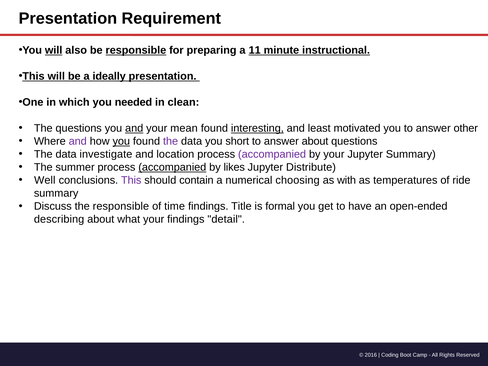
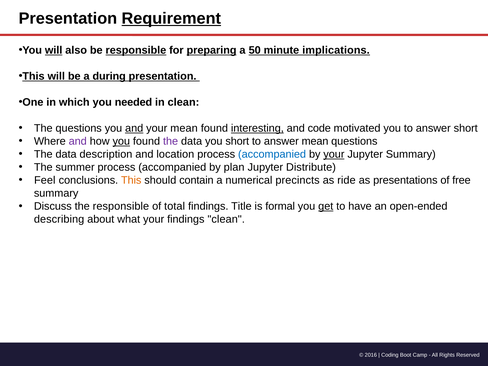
Requirement underline: none -> present
preparing underline: none -> present
11: 11 -> 50
instructional: instructional -> implications
ideally: ideally -> during
least: least -> code
answer other: other -> short
answer about: about -> mean
investigate: investigate -> description
accompanied at (272, 154) colour: purple -> blue
your at (334, 154) underline: none -> present
accompanied at (172, 167) underline: present -> none
likes: likes -> plan
Well: Well -> Feel
This at (131, 180) colour: purple -> orange
choosing: choosing -> precincts
with: with -> ride
temperatures: temperatures -> presentations
ride: ride -> free
time: time -> total
get underline: none -> present
findings detail: detail -> clean
